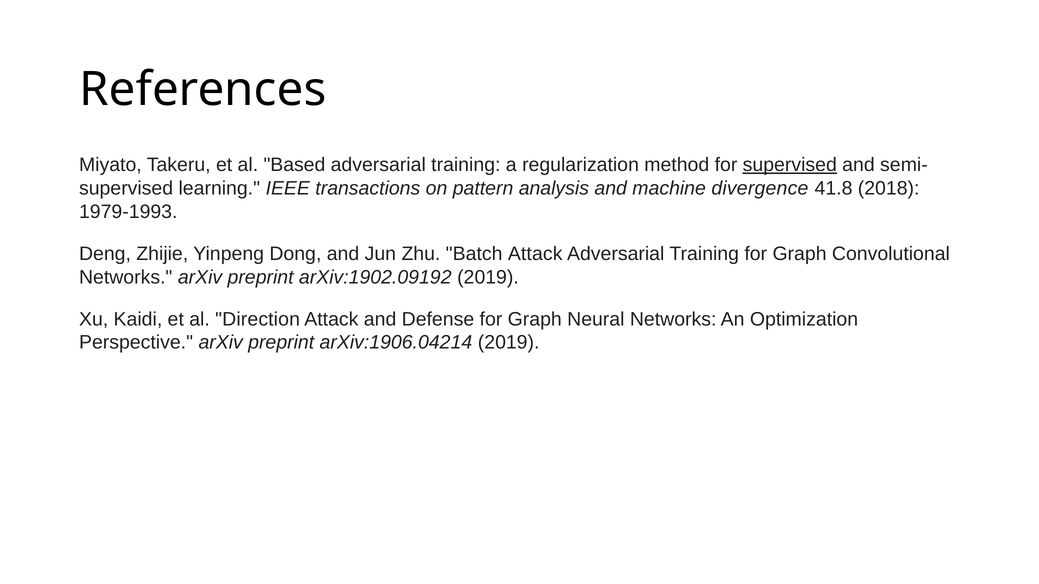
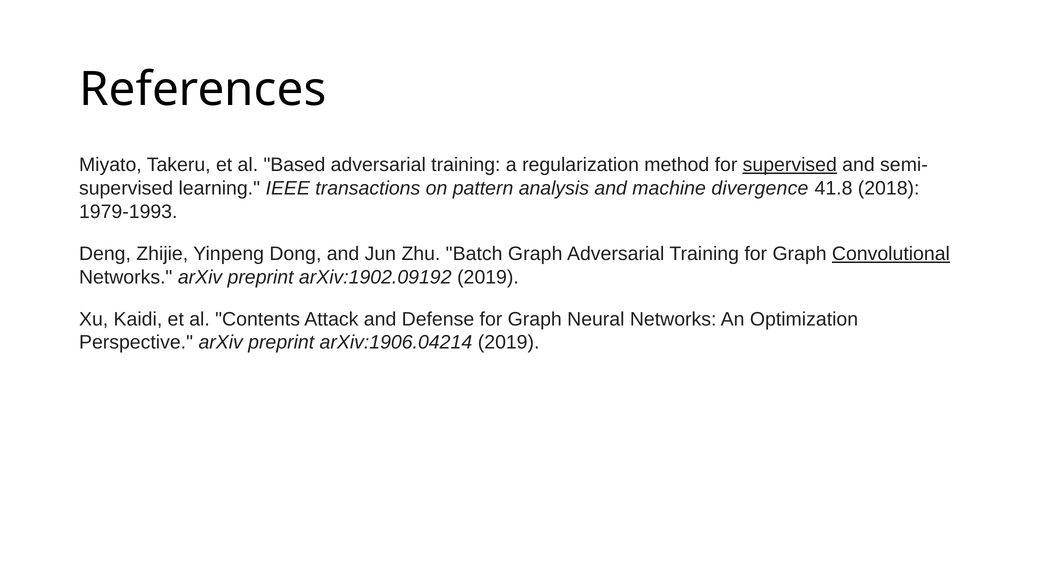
Batch Attack: Attack -> Graph
Convolutional underline: none -> present
Direction: Direction -> Contents
